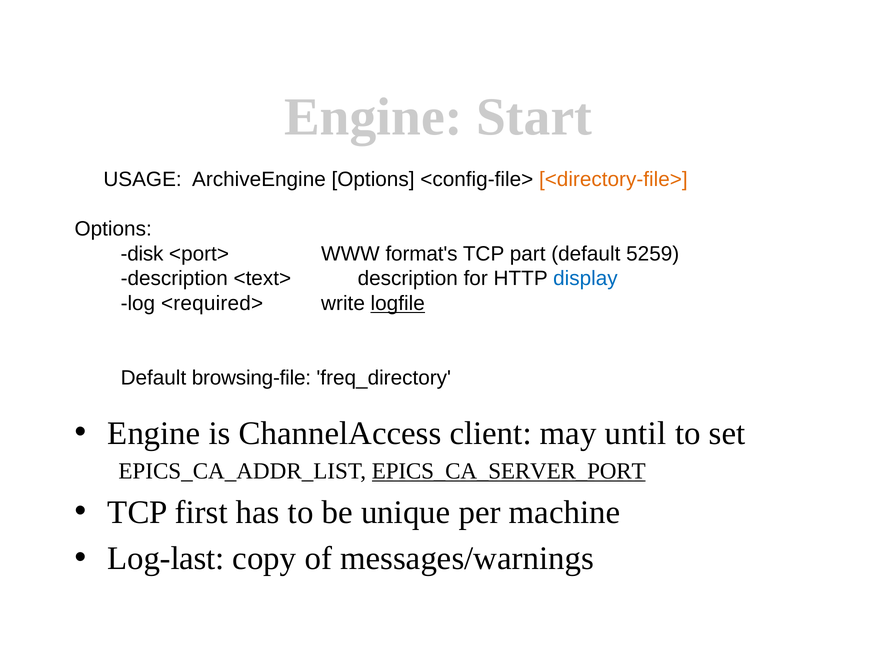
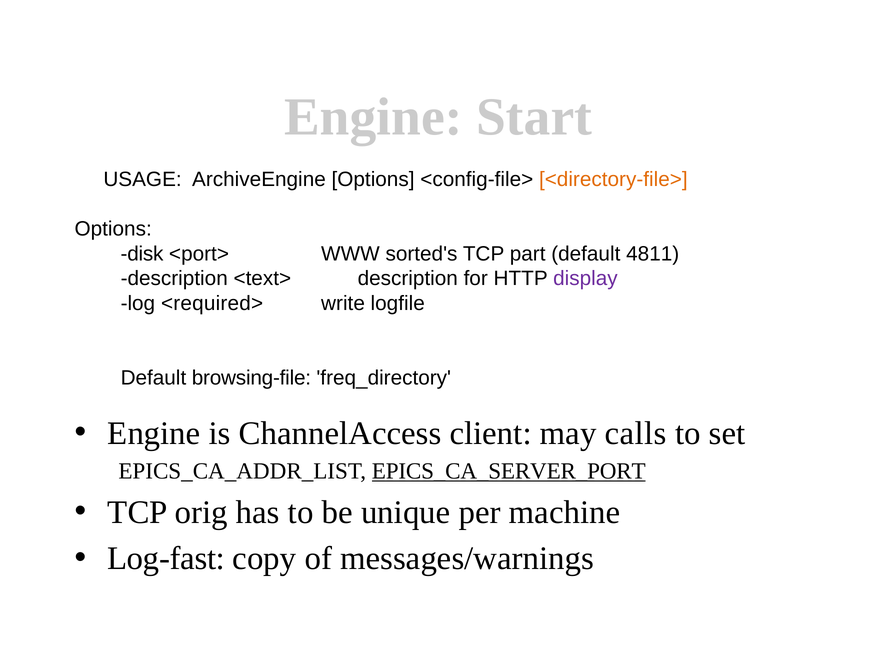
format's: format's -> sorted's
5259: 5259 -> 4811
display colour: blue -> purple
logfile underline: present -> none
until: until -> calls
first: first -> orig
Log-last: Log-last -> Log-fast
